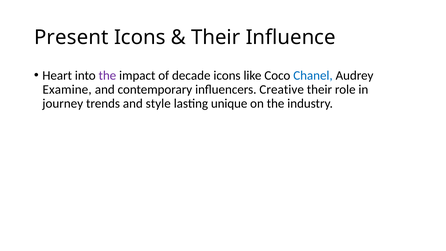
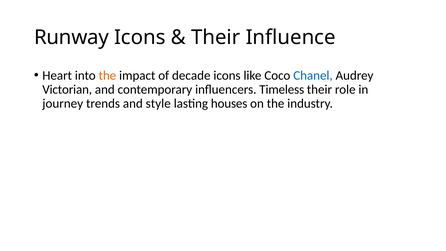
Present: Present -> Runway
the at (107, 75) colour: purple -> orange
Examine: Examine -> Victorian
Creative: Creative -> Timeless
unique: unique -> houses
